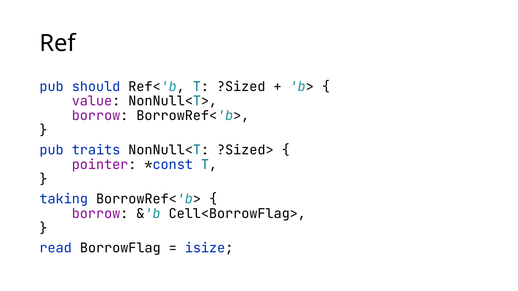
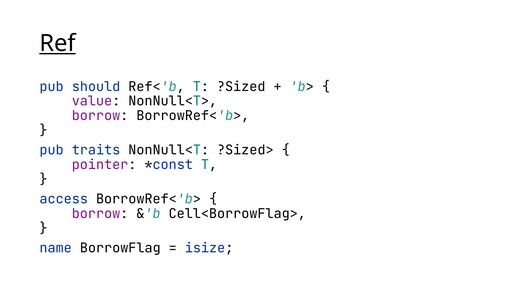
Ref underline: none -> present
taking: taking -> access
read: read -> name
